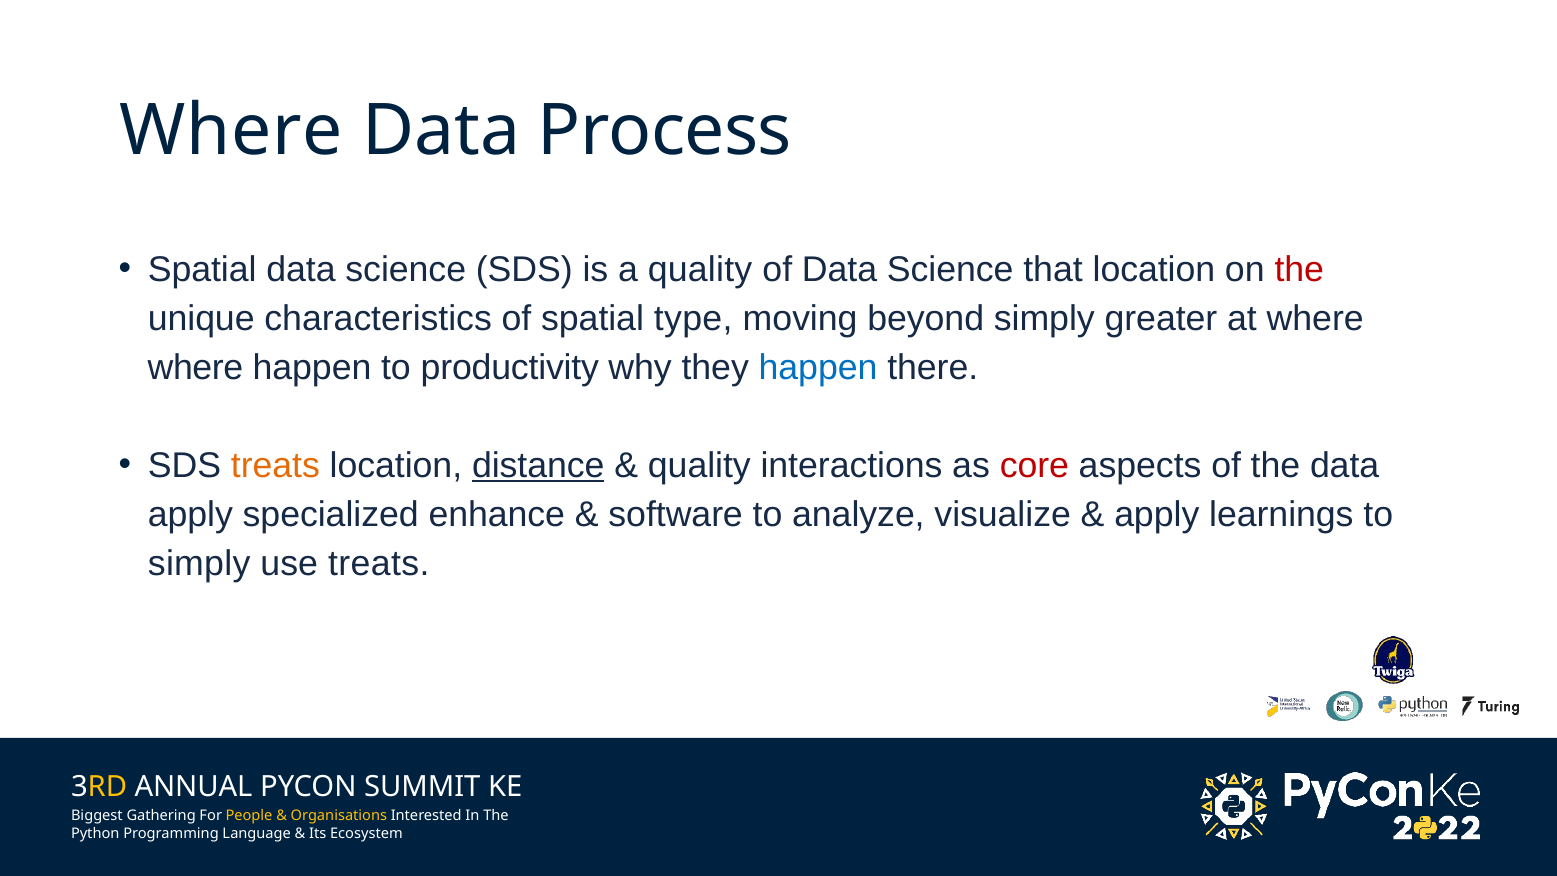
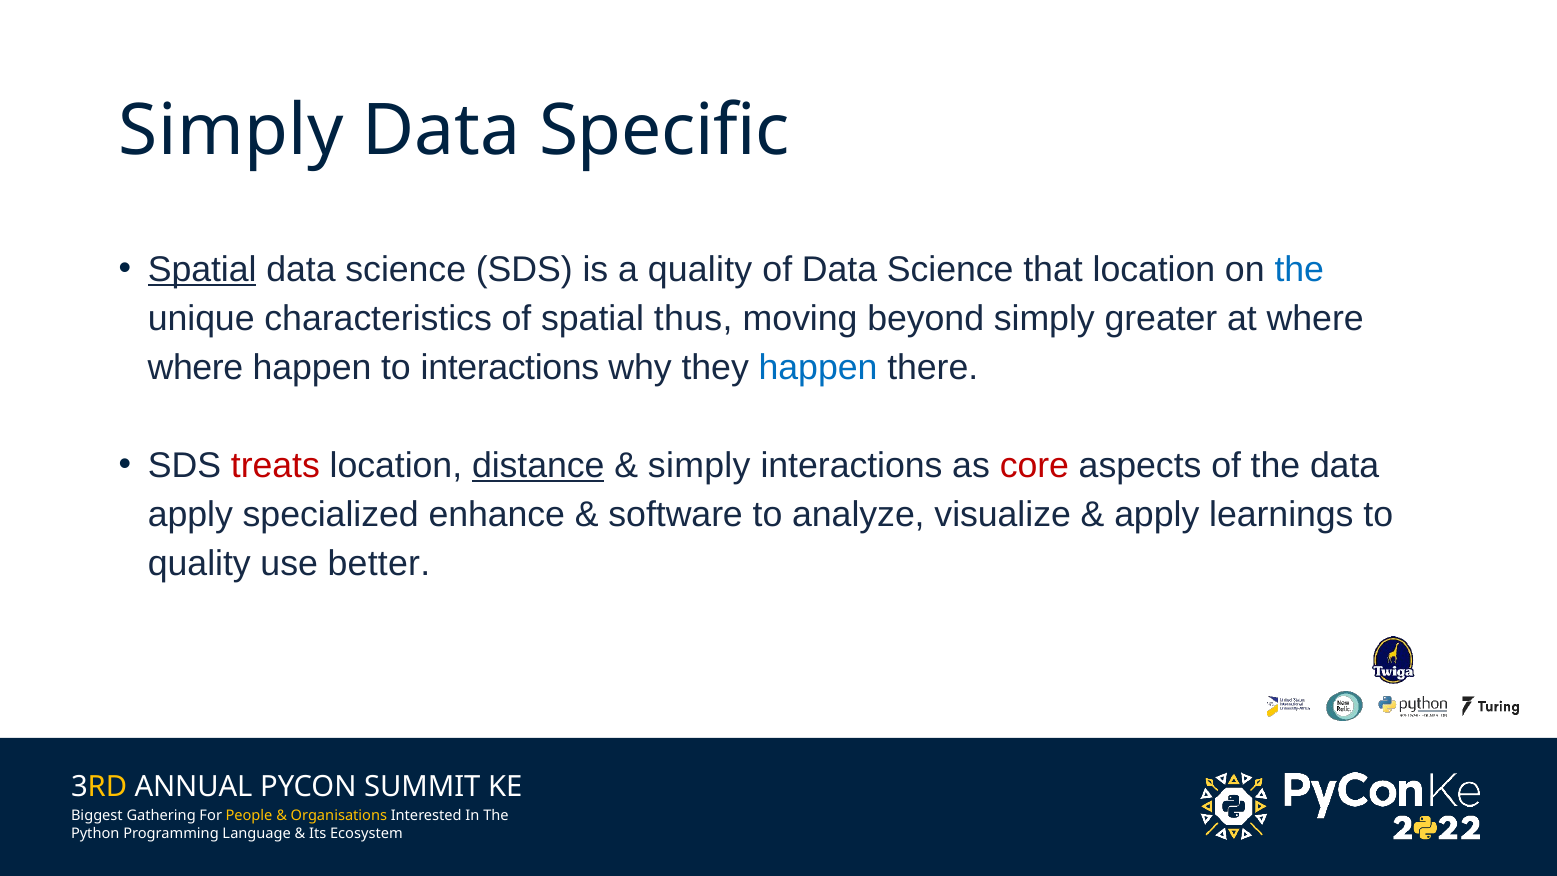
Where at (231, 131): Where -> Simply
Process: Process -> Specific
Spatial at (202, 269) underline: none -> present
the at (1299, 269) colour: red -> blue
type: type -> thus
to productivity: productivity -> interactions
treats at (275, 466) colour: orange -> red
quality at (699, 466): quality -> simply
simply at (199, 564): simply -> quality
use treats: treats -> better
